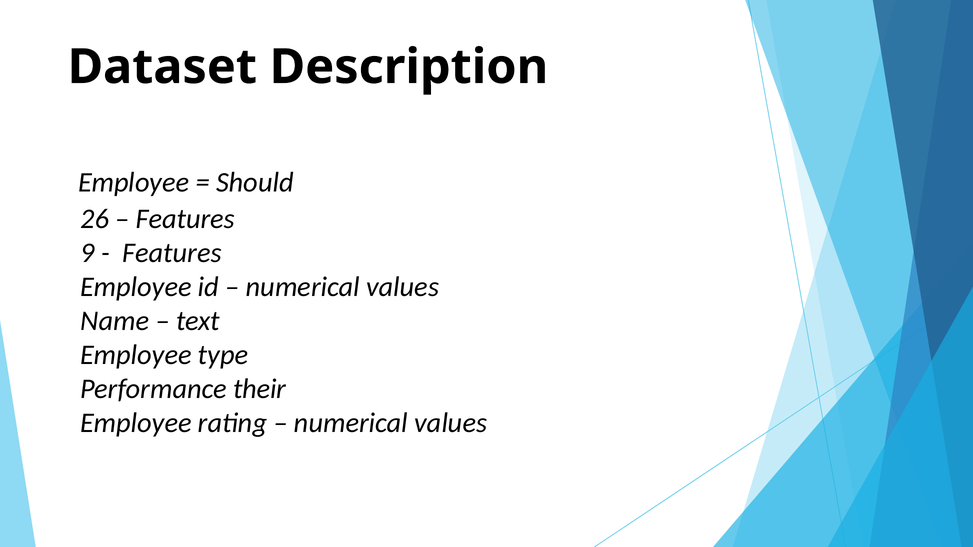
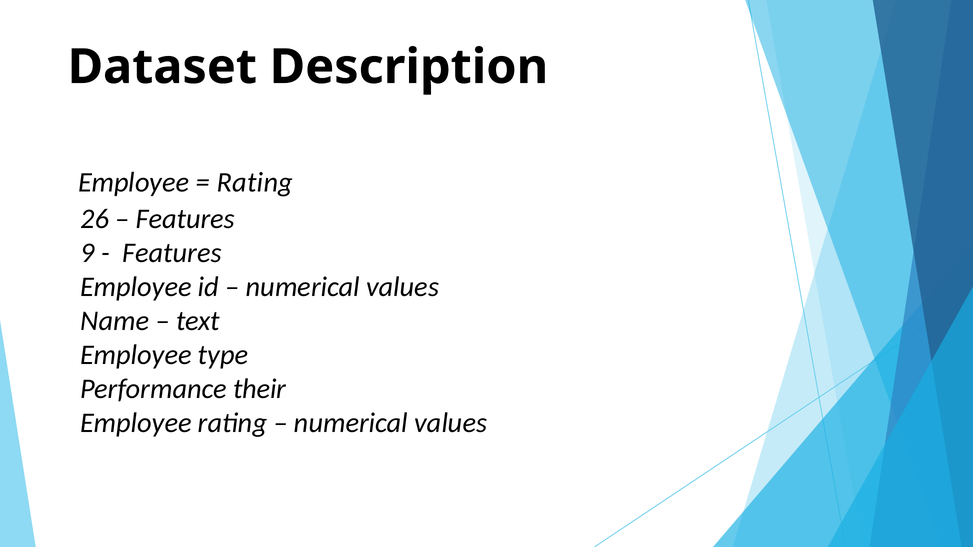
Should at (255, 182): Should -> Rating
